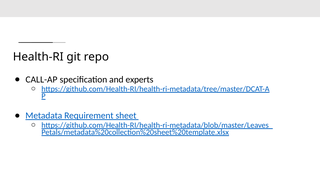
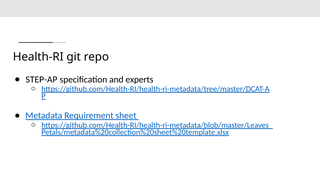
CALL-AP: CALL-AP -> STEP-AP
